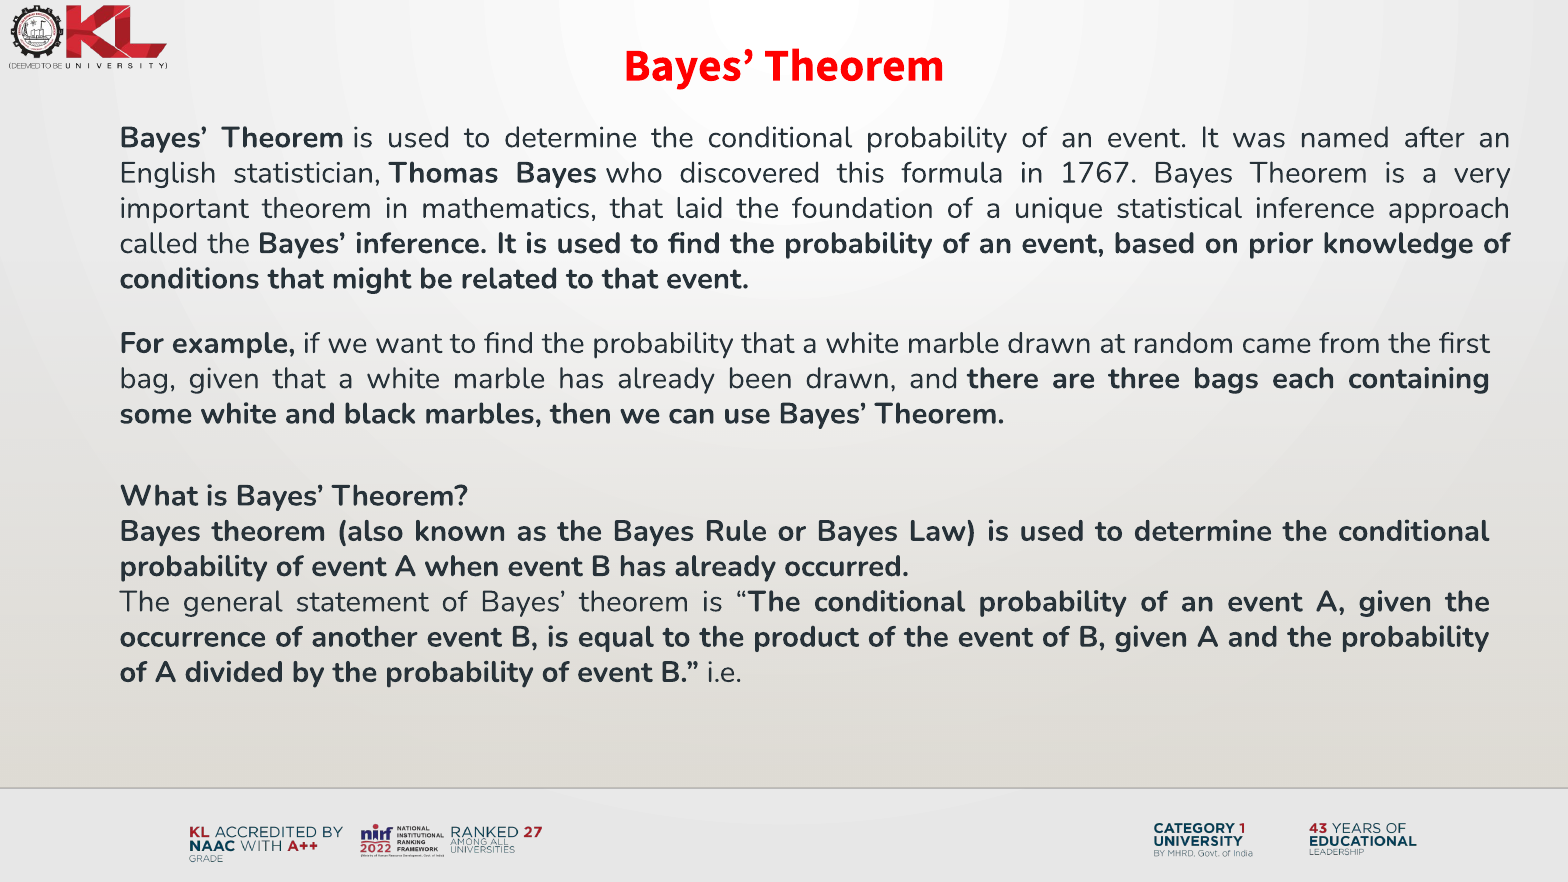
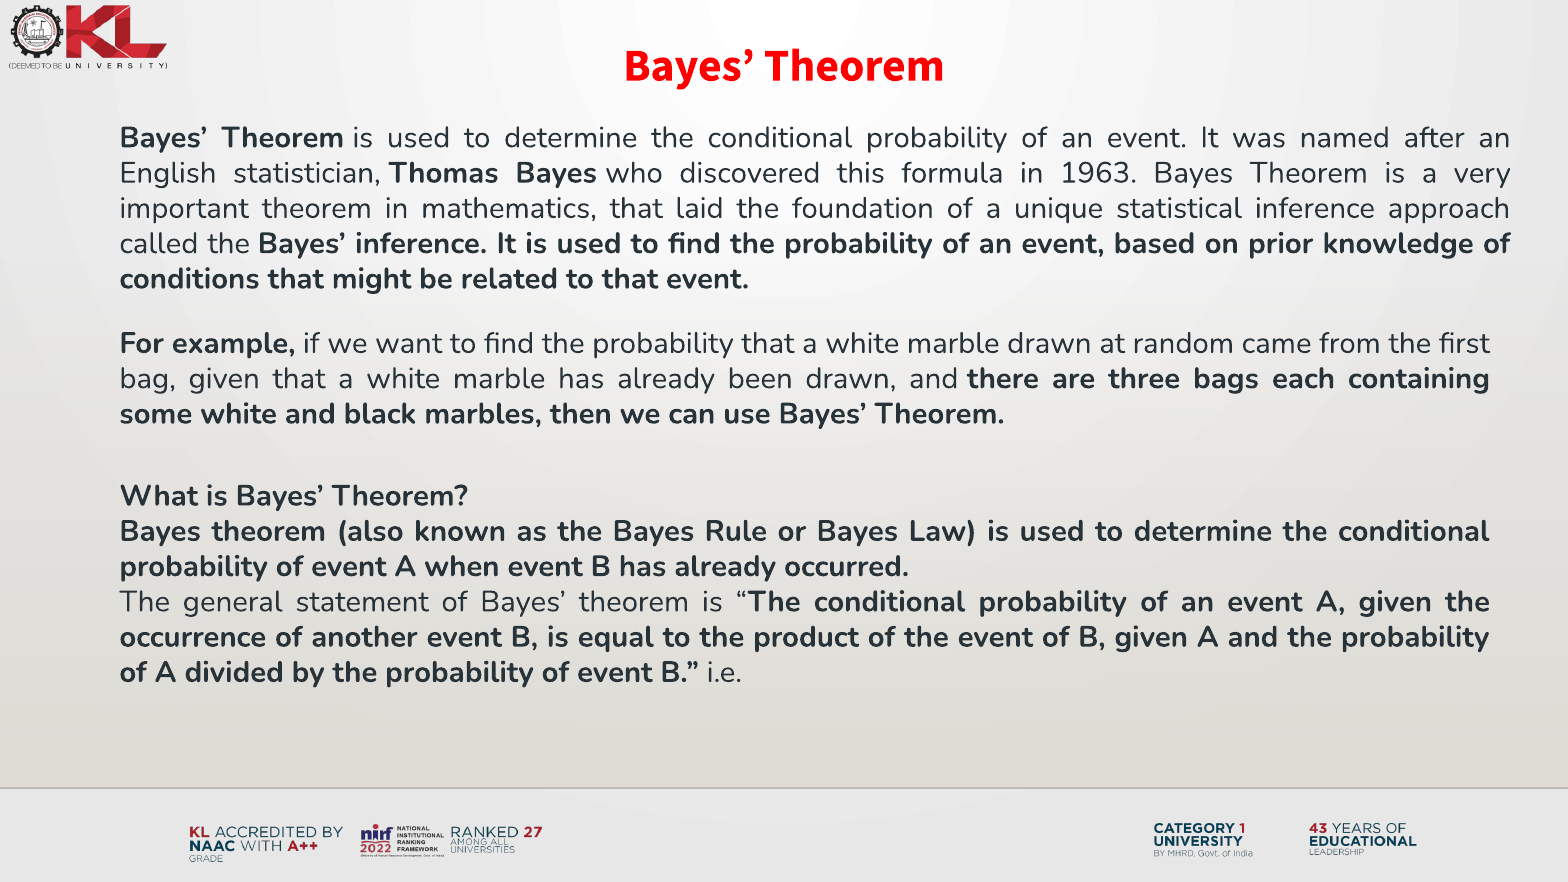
1767: 1767 -> 1963
